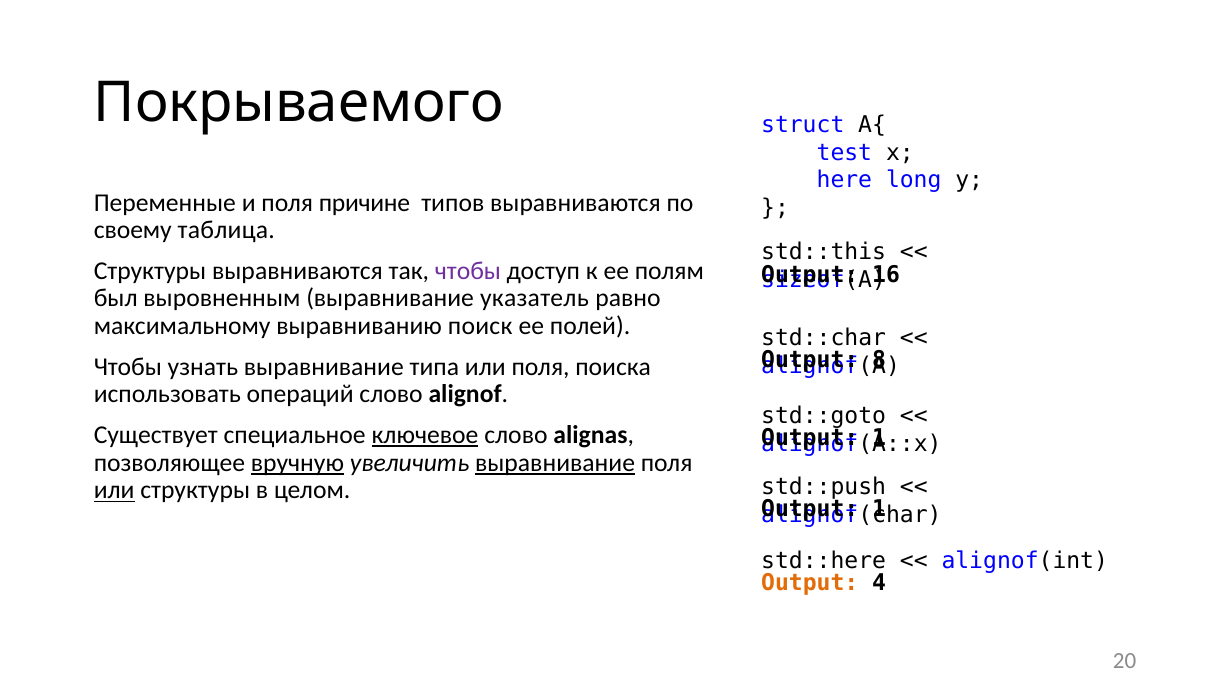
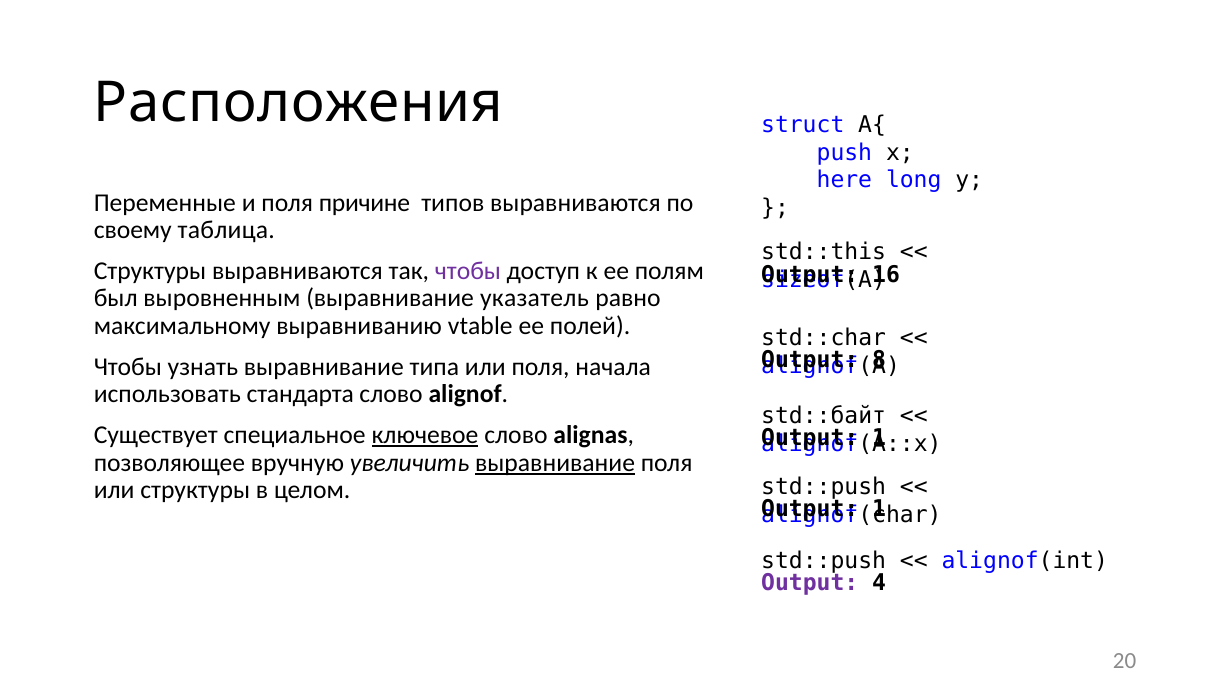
Покрываемого: Покрываемого -> Расположения
test: test -> push
поиск: поиск -> vtable
поиска: поиска -> начала
операций: операций -> стандарта
std::goto: std::goto -> std::байт
вручную underline: present -> none
или at (114, 490) underline: present -> none
std::here at (824, 561): std::here -> std::push
Output at (810, 583) colour: orange -> purple
